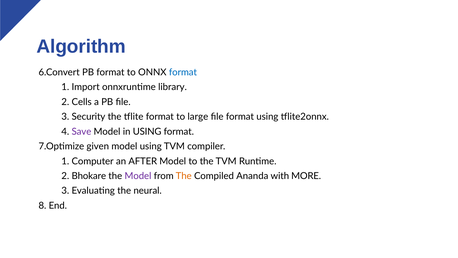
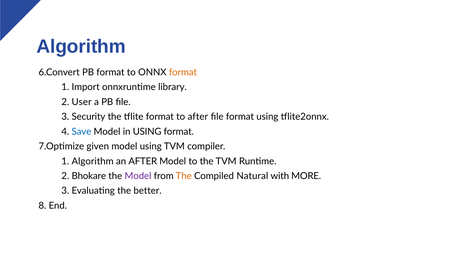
format at (183, 72) colour: blue -> orange
Cells: Cells -> User
to large: large -> after
Save colour: purple -> blue
1 Computer: Computer -> Algorithm
Ananda: Ananda -> Natural
neural: neural -> better
